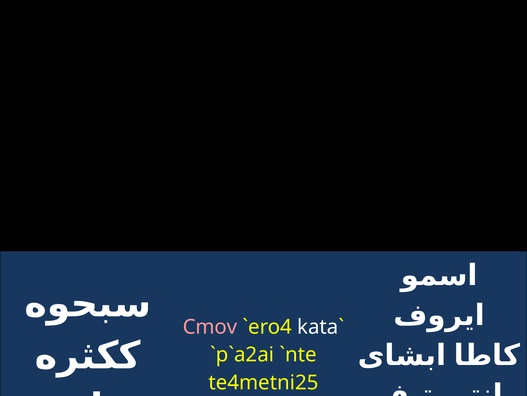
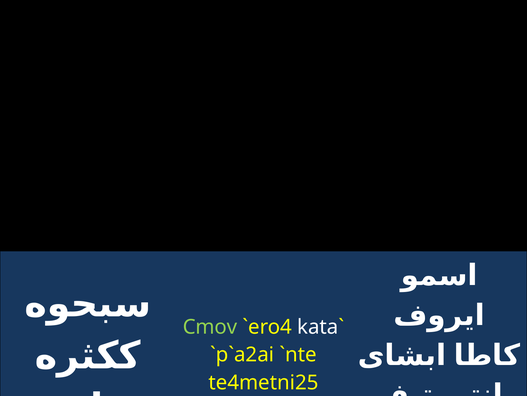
Cmov colour: pink -> light green
